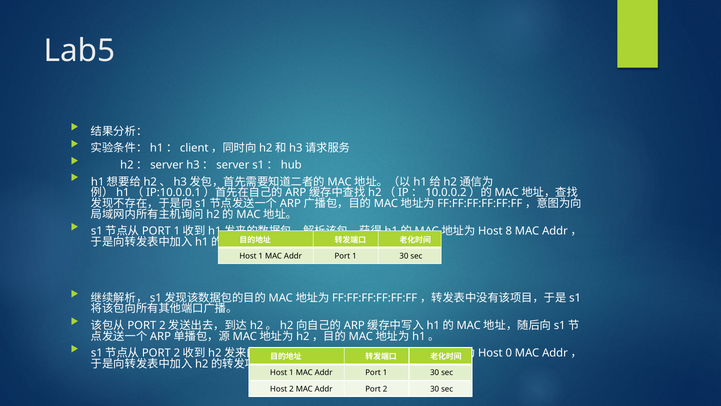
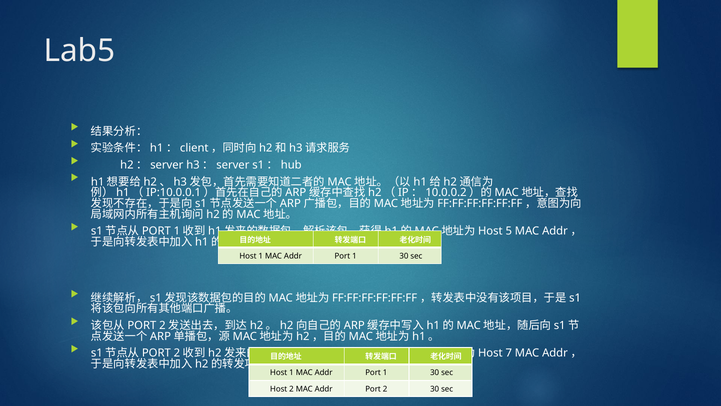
8: 8 -> 5
0: 0 -> 7
